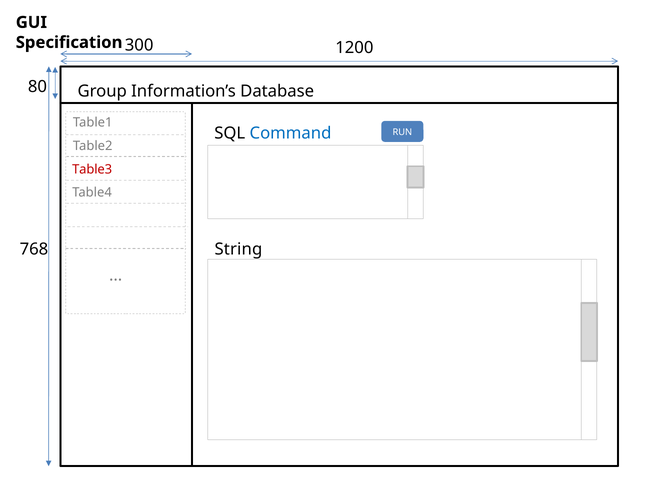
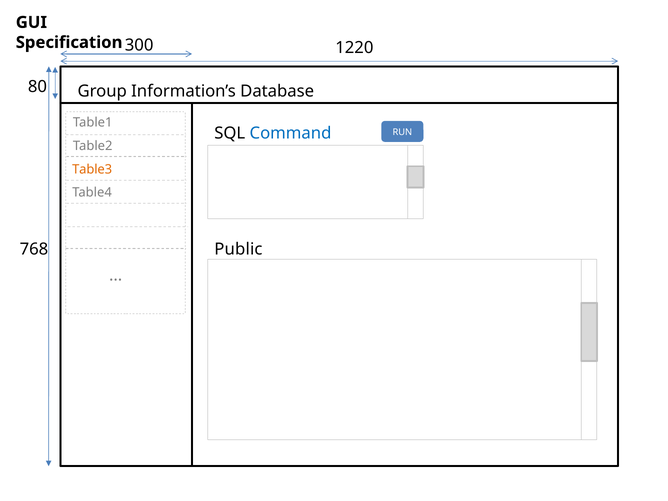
1200: 1200 -> 1220
Table3 colour: red -> orange
String: String -> Public
